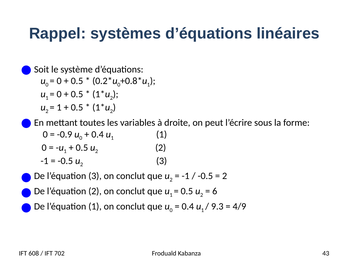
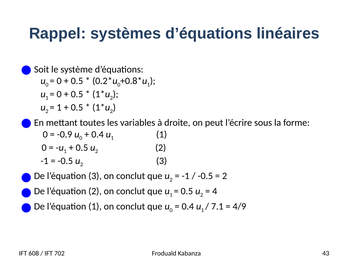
6: 6 -> 4
9.3: 9.3 -> 7.1
